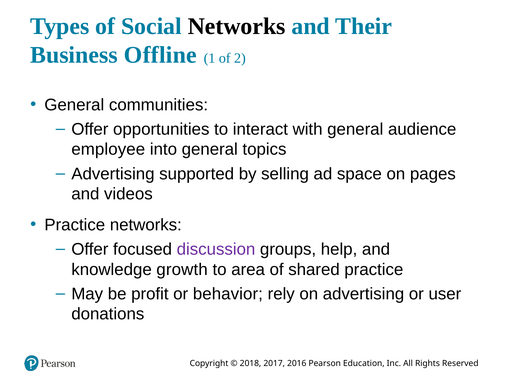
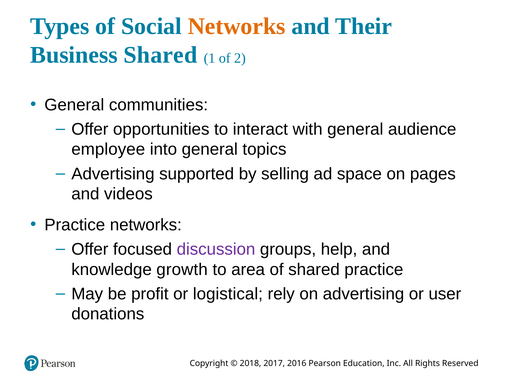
Networks at (237, 26) colour: black -> orange
Business Offline: Offline -> Shared
behavior: behavior -> logistical
